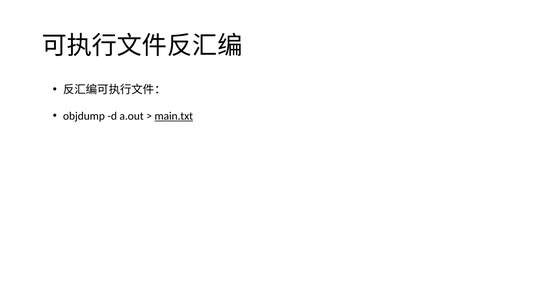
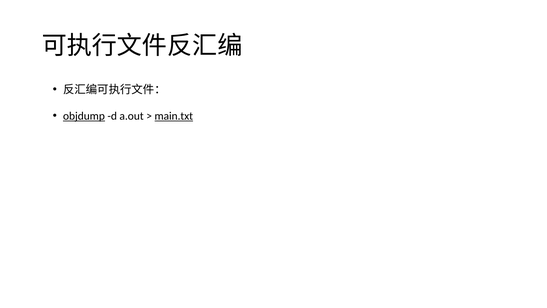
objdump underline: none -> present
